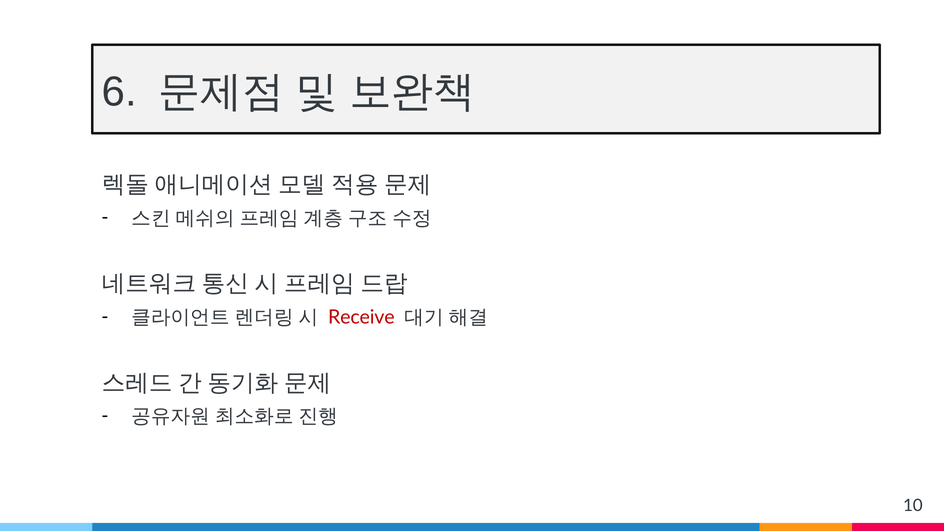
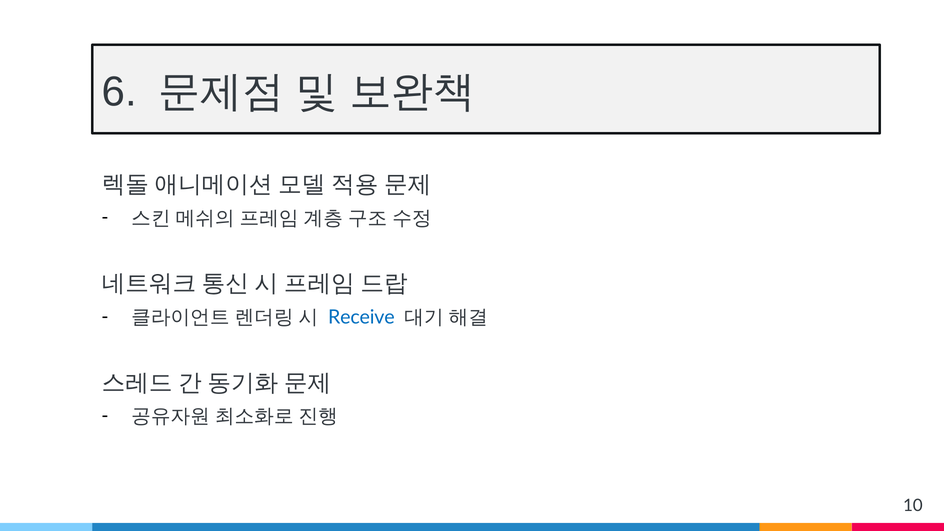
Receive colour: red -> blue
